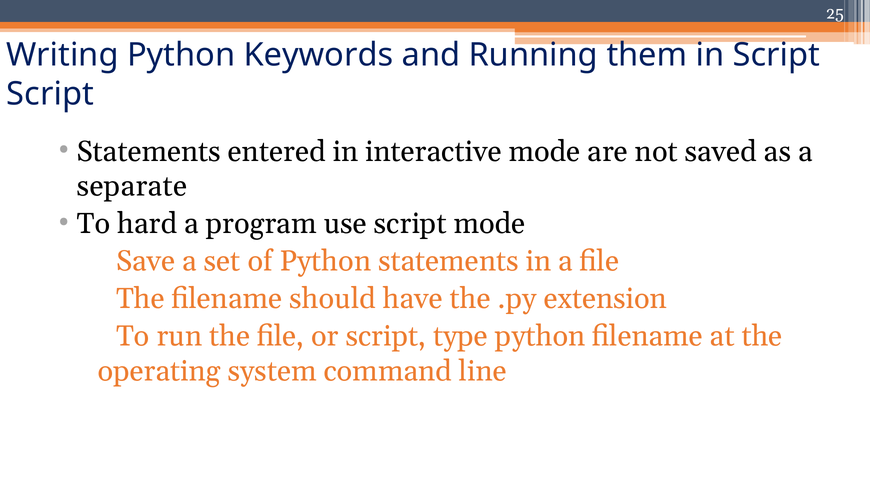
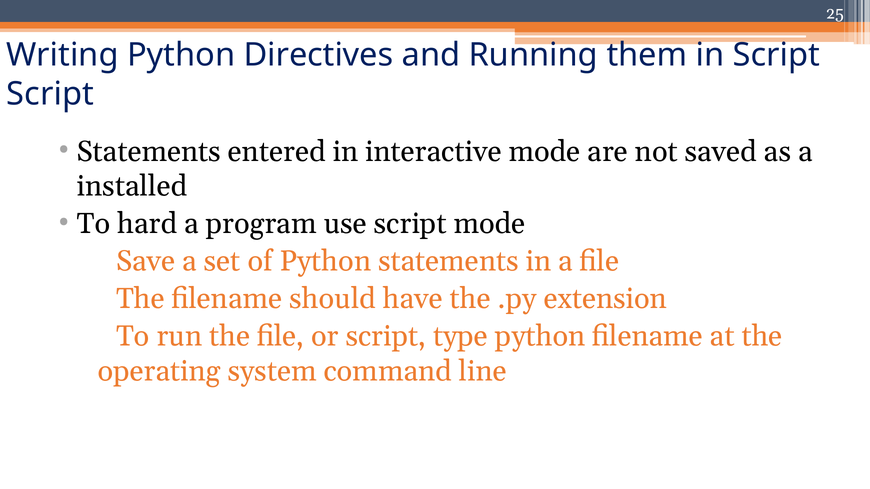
Keywords: Keywords -> Directives
separate: separate -> installed
